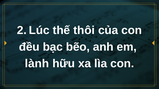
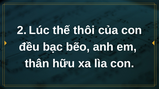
lành: lành -> thân
